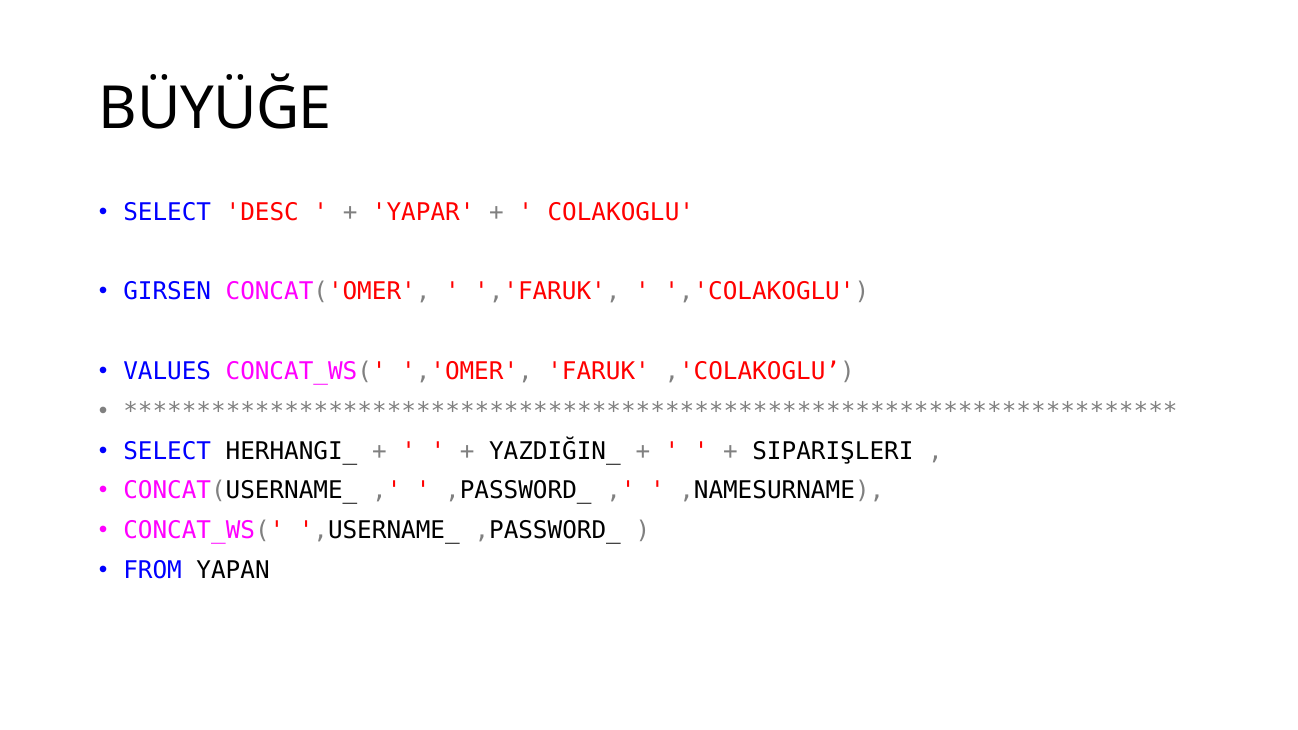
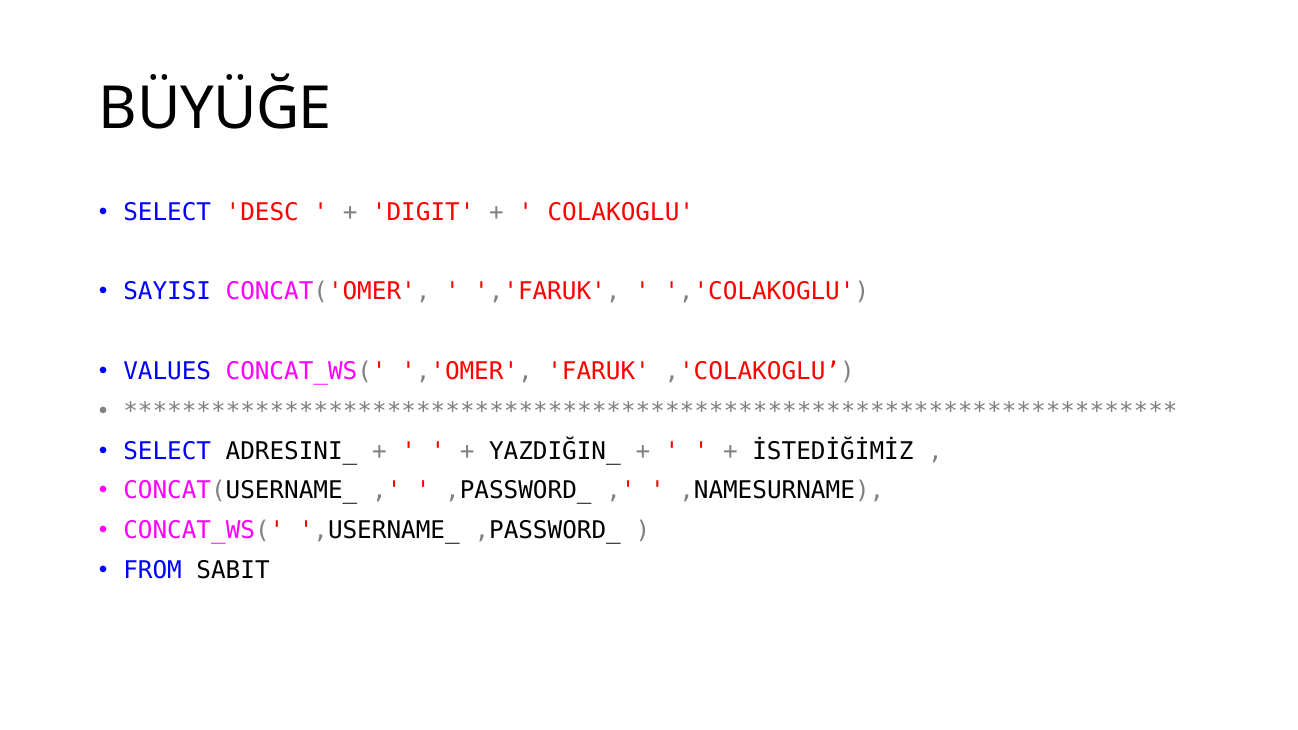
YAPAR: YAPAR -> DIGIT
GIRSEN: GIRSEN -> SAYISI
HERHANGI_: HERHANGI_ -> ADRESINI_
SIPARIŞLERI: SIPARIŞLERI -> İSTEDİĞİMİZ
YAPAN: YAPAN -> SABIT
